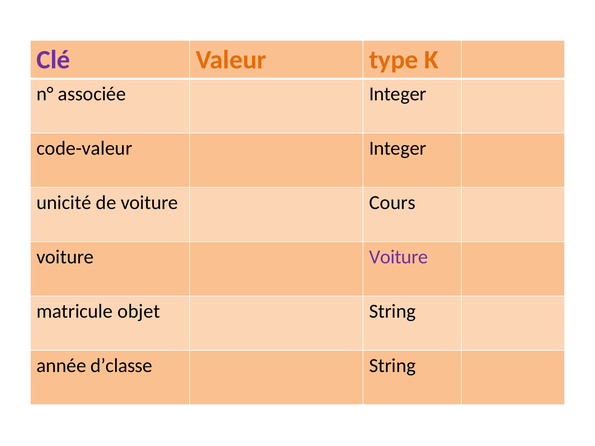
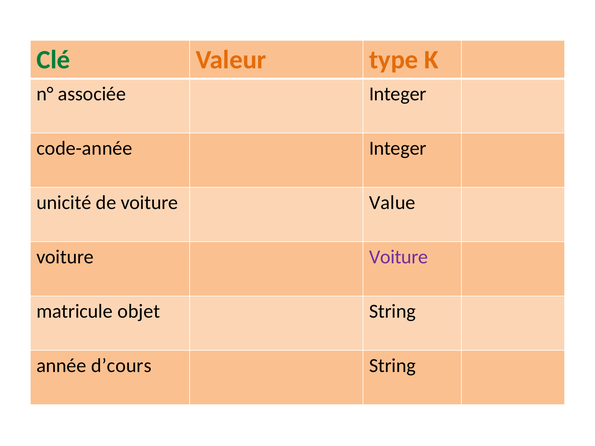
Clé colour: purple -> green
code-valeur: code-valeur -> code-année
Cours: Cours -> Value
d’classe: d’classe -> d’cours
